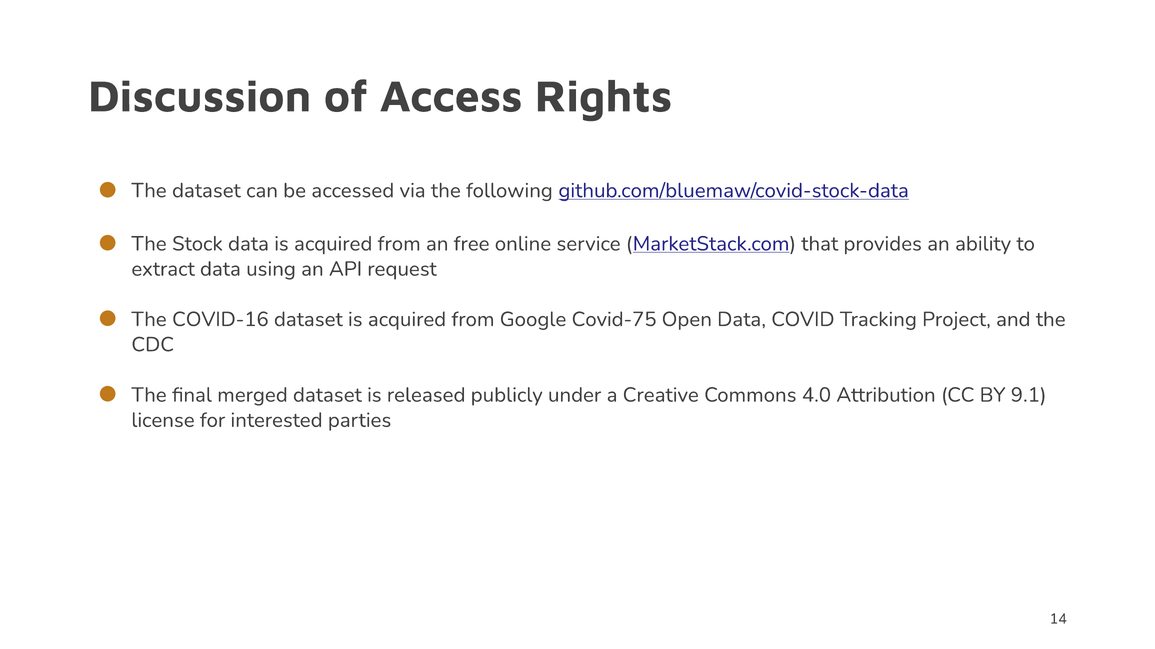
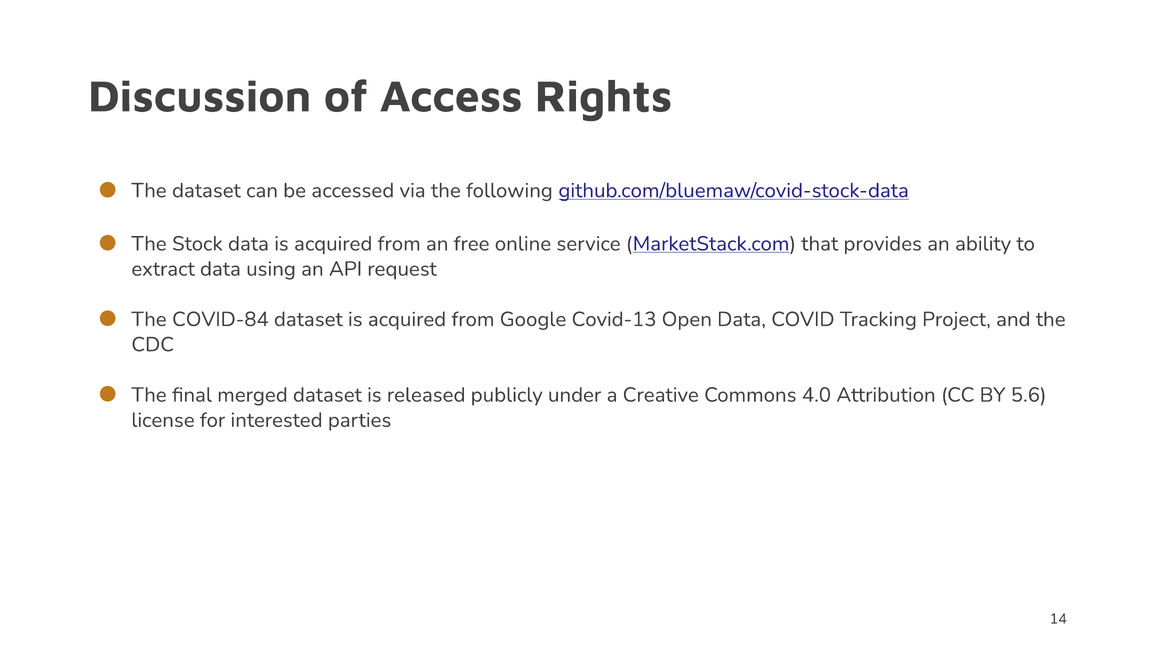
COVID-16: COVID-16 -> COVID-84
Covid-75: Covid-75 -> Covid-13
9.1: 9.1 -> 5.6
